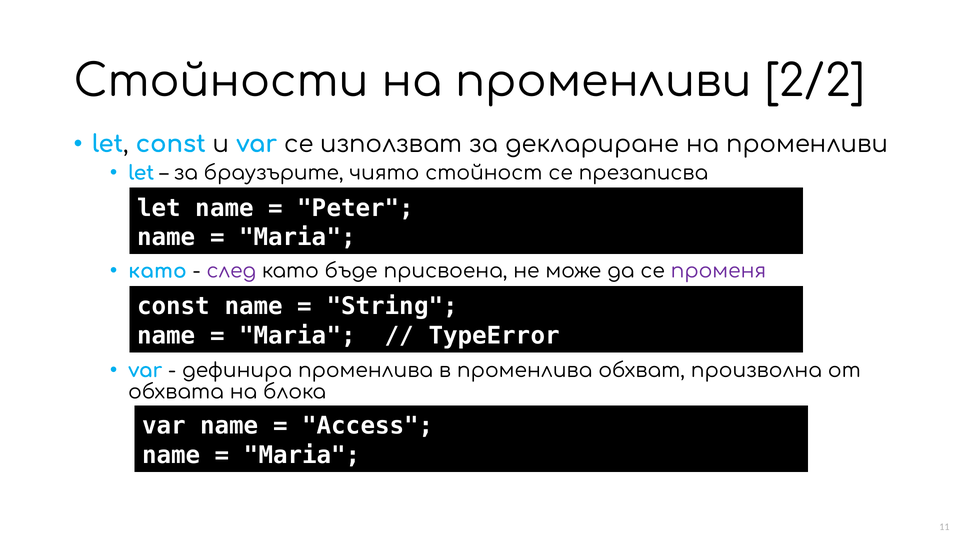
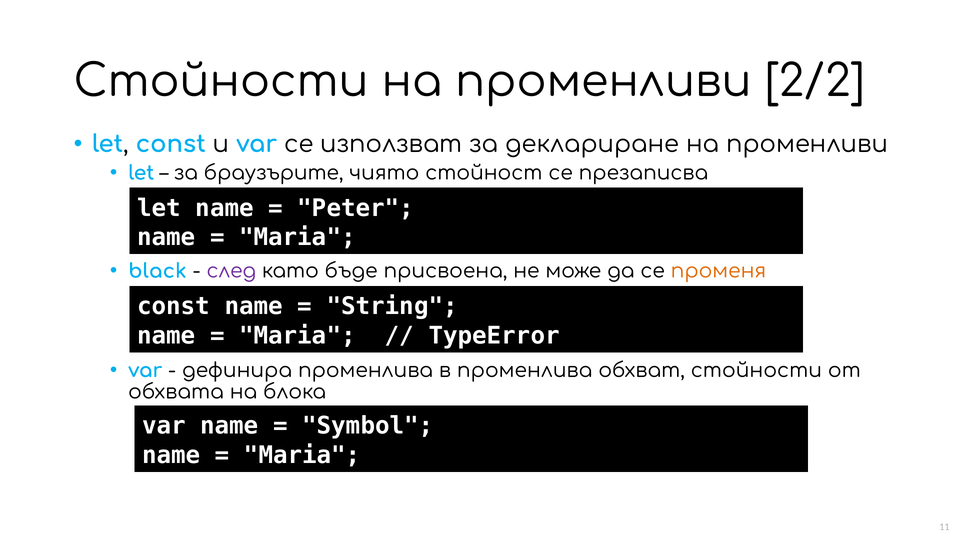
като at (157, 271): като -> black
променя colour: purple -> orange
обхват произволна: произволна -> стойности
Access: Access -> Symbol
